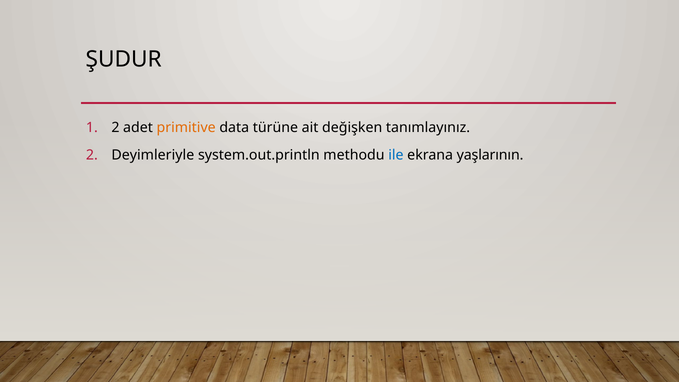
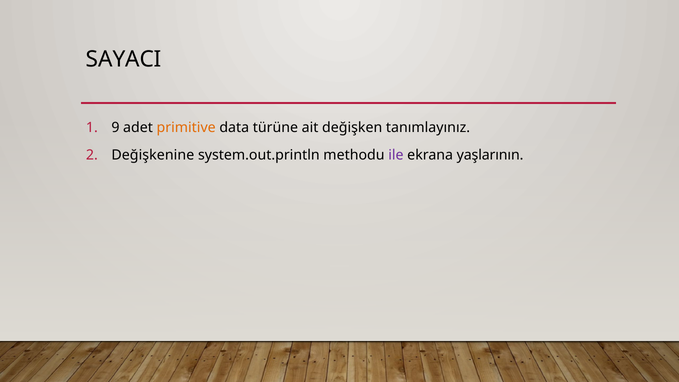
ŞUDUR: ŞUDUR -> SAYACI
2 at (115, 128): 2 -> 9
Deyimleriyle: Deyimleriyle -> Değişkenine
ile colour: blue -> purple
